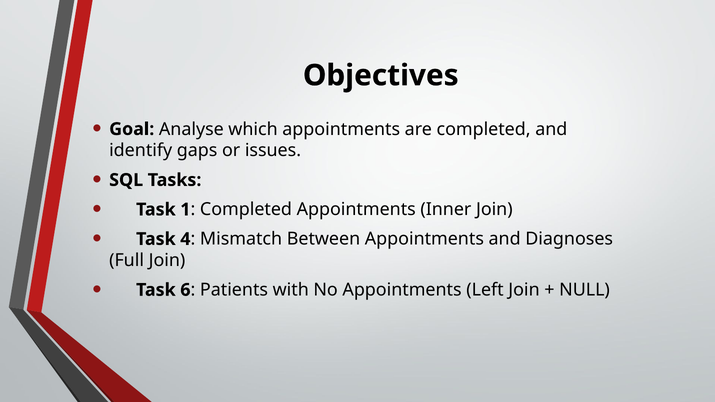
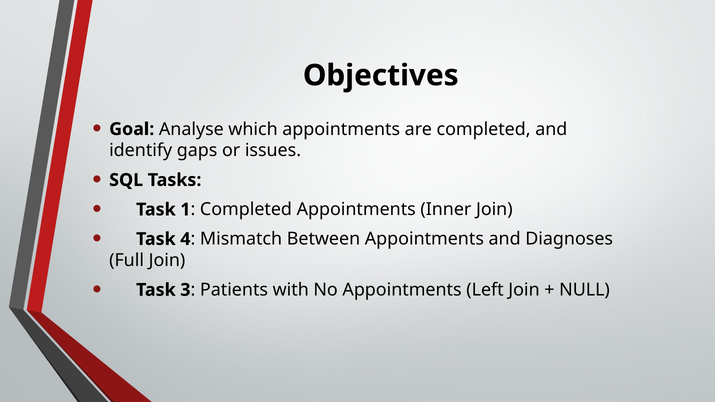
6: 6 -> 3
